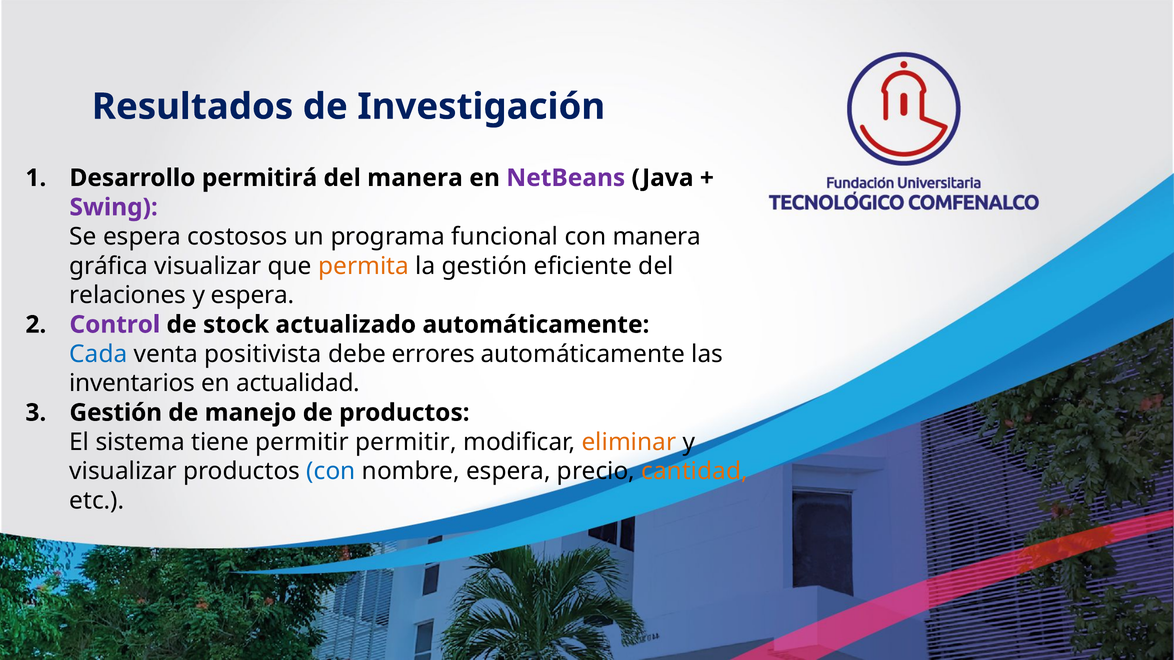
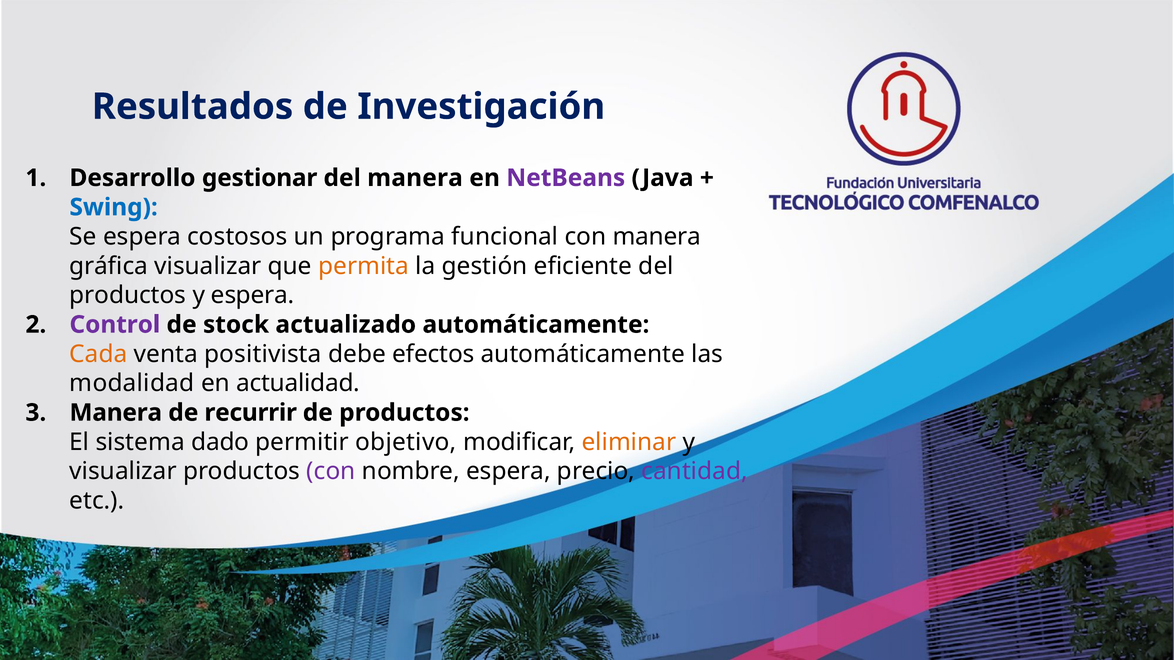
permitirá: permitirá -> gestionar
Swing colour: purple -> blue
relaciones at (128, 295): relaciones -> productos
Cada colour: blue -> orange
errores: errores -> efectos
inventarios: inventarios -> modalidad
Gestión at (116, 413): Gestión -> Manera
manejo: manejo -> recurrir
tiene: tiene -> dado
permitir permitir: permitir -> objetivo
con at (331, 472) colour: blue -> purple
cantidad colour: orange -> purple
